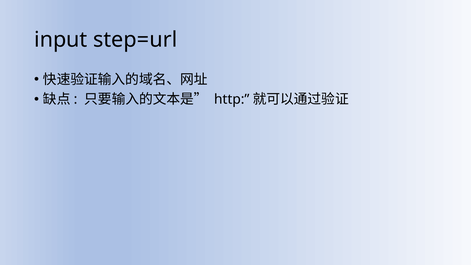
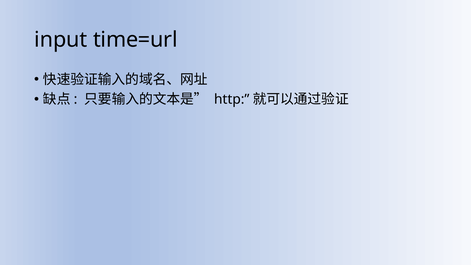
step=url: step=url -> time=url
